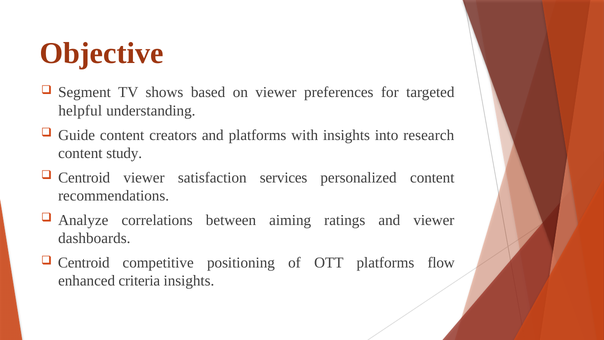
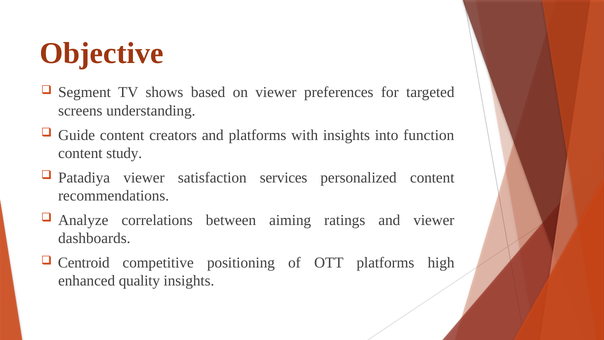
helpful: helpful -> screens
research: research -> function
Centroid at (84, 178): Centroid -> Patadiya
flow: flow -> high
criteria: criteria -> quality
